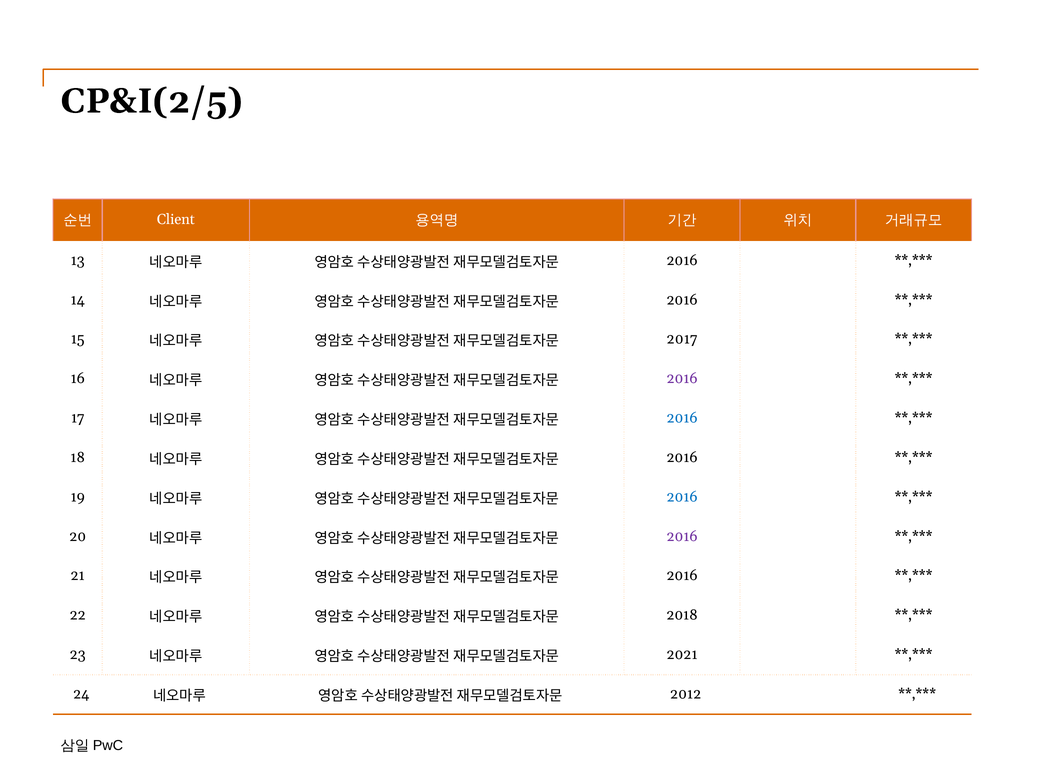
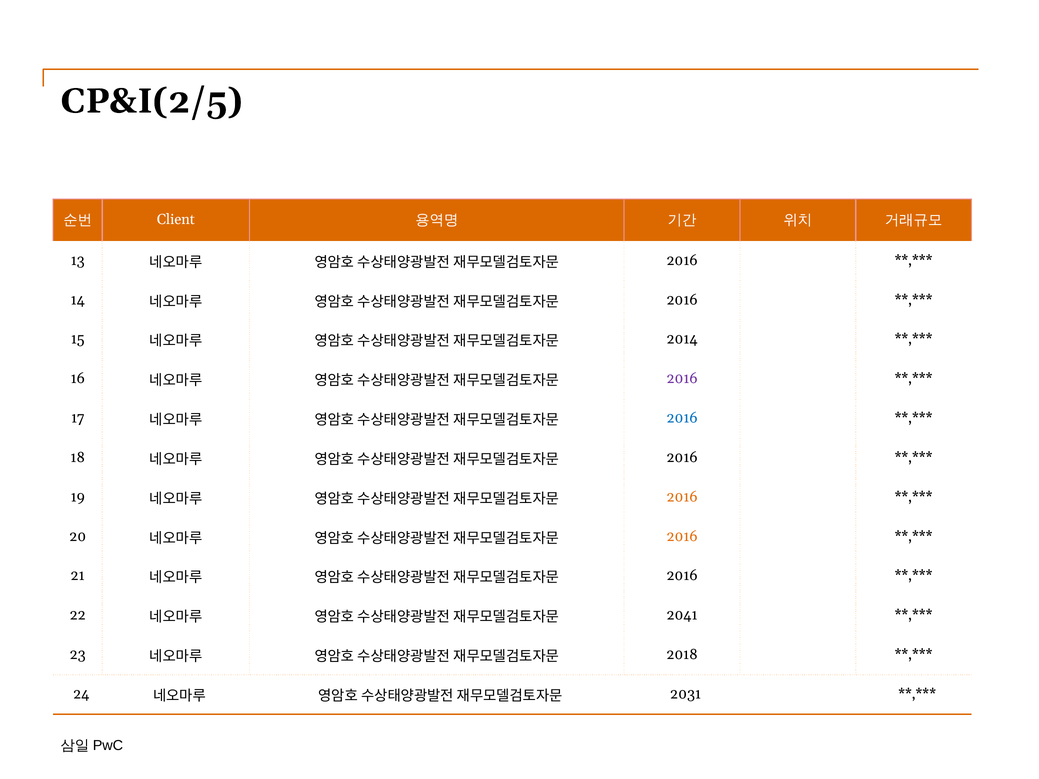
2017: 2017 -> 2014
2016 at (682, 497) colour: blue -> orange
2016 at (682, 536) colour: purple -> orange
2018: 2018 -> 2041
2021: 2021 -> 2018
2012: 2012 -> 2031
